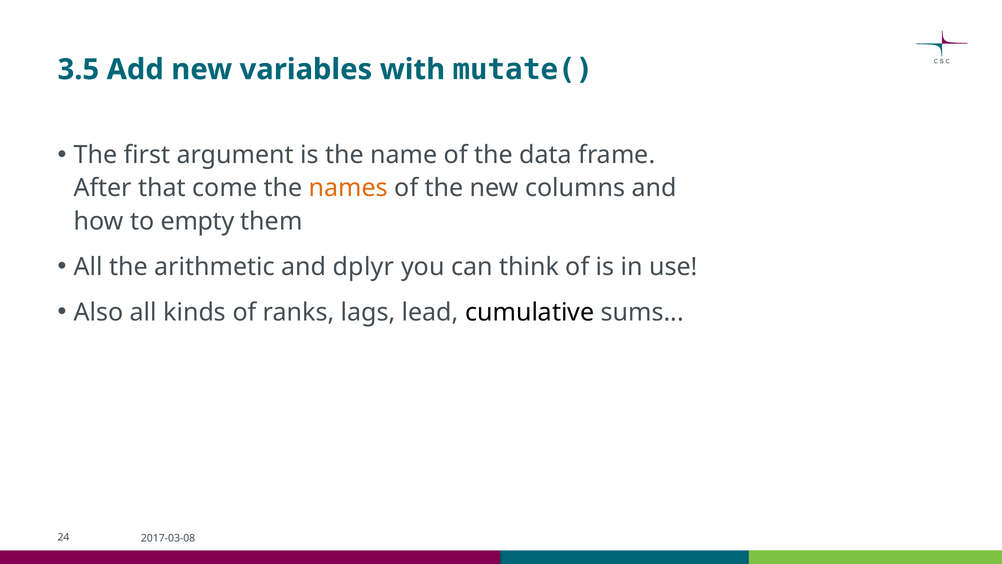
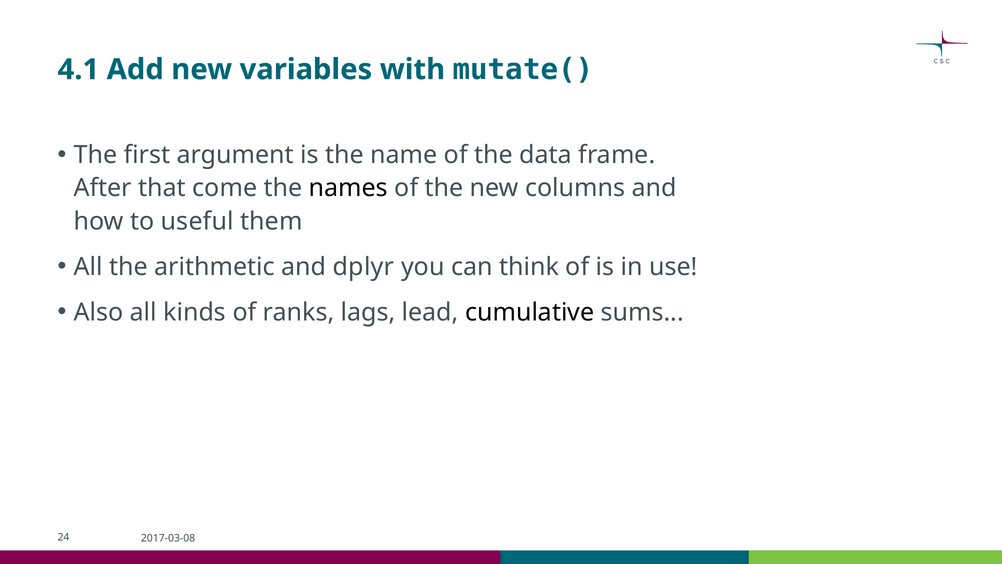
3.5: 3.5 -> 4.1
names colour: orange -> black
empty: empty -> useful
